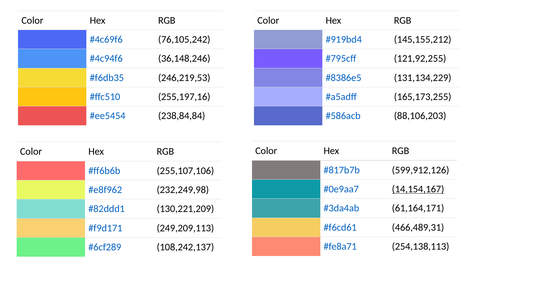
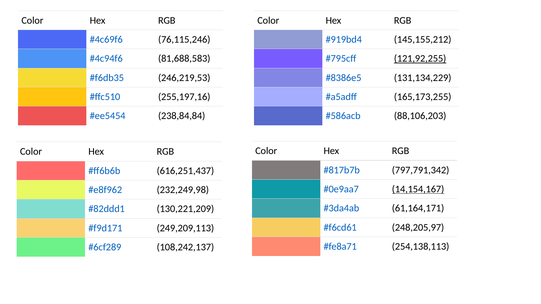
76,105,242: 76,105,242 -> 76,115,246
36,148,246: 36,148,246 -> 81,688,583
121,92,255 underline: none -> present
599,912,126: 599,912,126 -> 797,791,342
255,107,106: 255,107,106 -> 616,251,437
466,489,31: 466,489,31 -> 248,205,97
